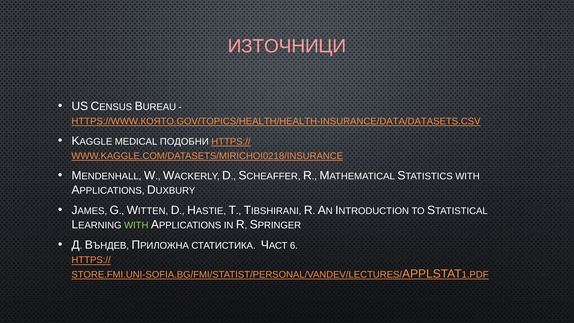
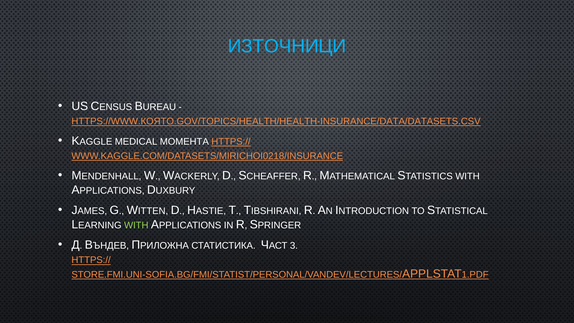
ИЗТОЧНИЦИ colour: pink -> light blue
ПОДОБНИ: ПОДОБНИ -> МОМЕНТА
6: 6 -> 3
